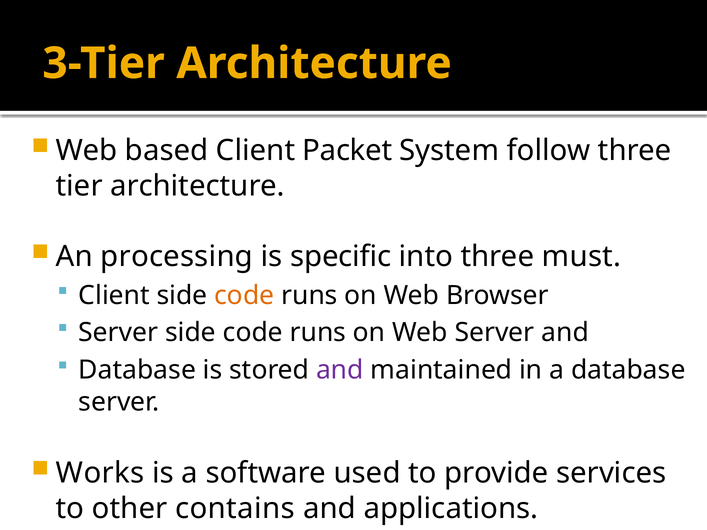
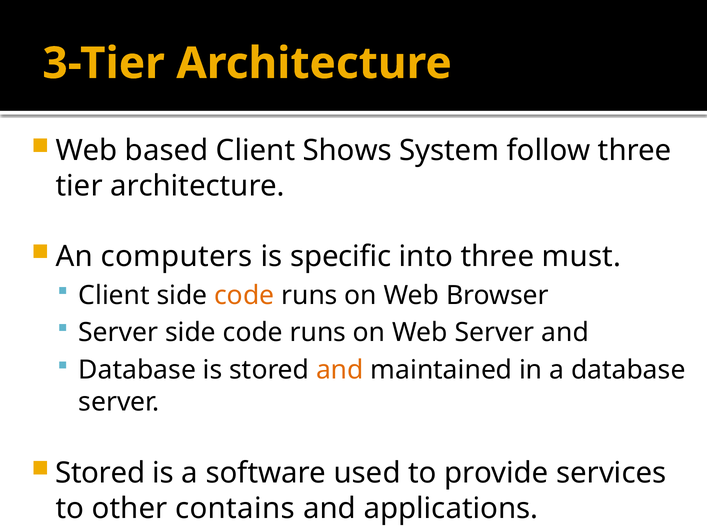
Packet: Packet -> Shows
processing: processing -> computers
and at (340, 370) colour: purple -> orange
Works at (100, 473): Works -> Stored
